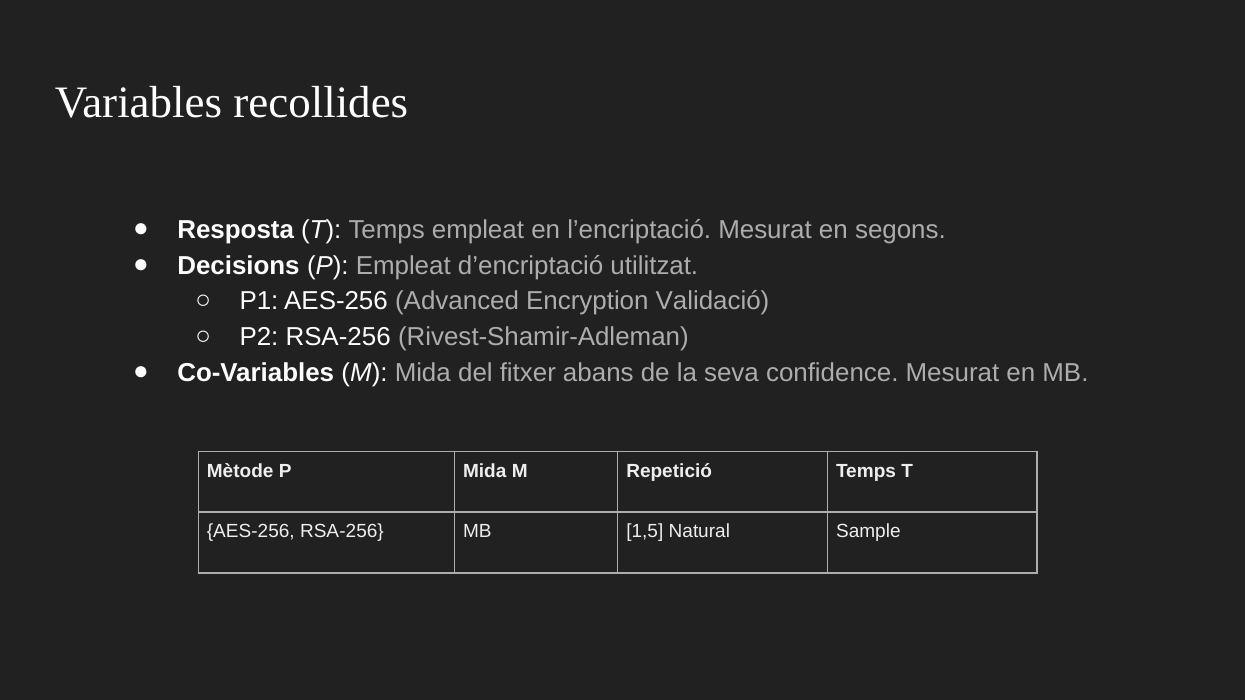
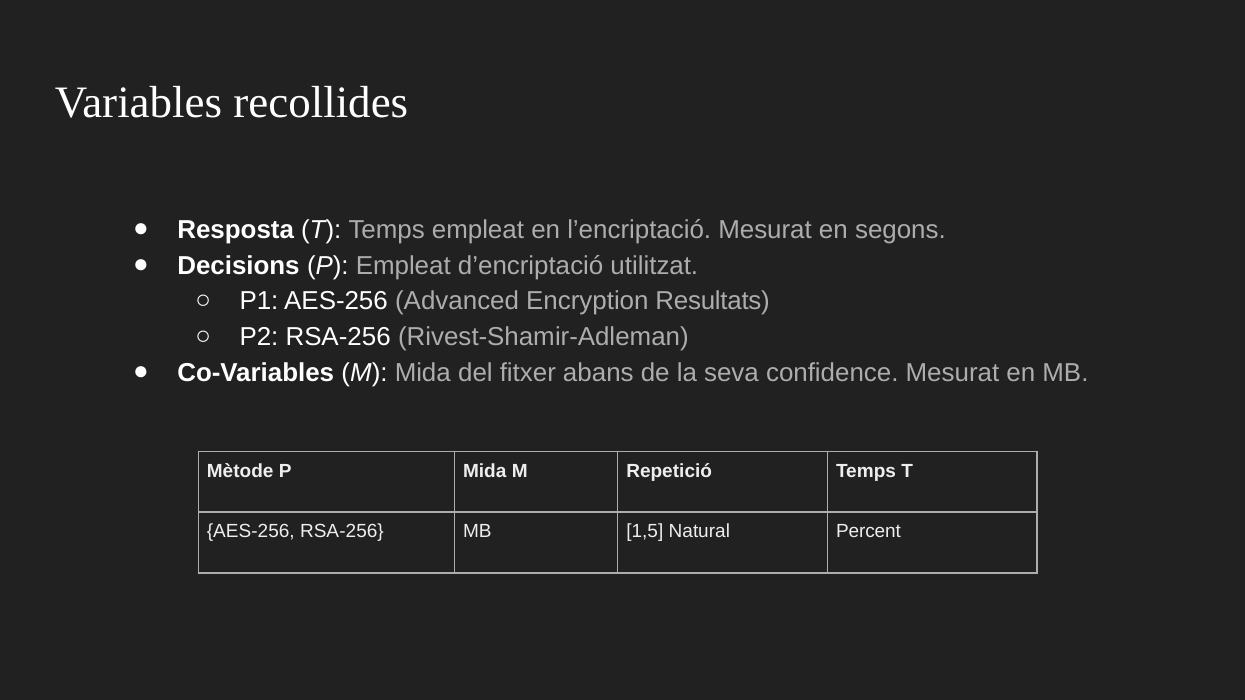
Validació: Validació -> Resultats
Sample: Sample -> Percent
